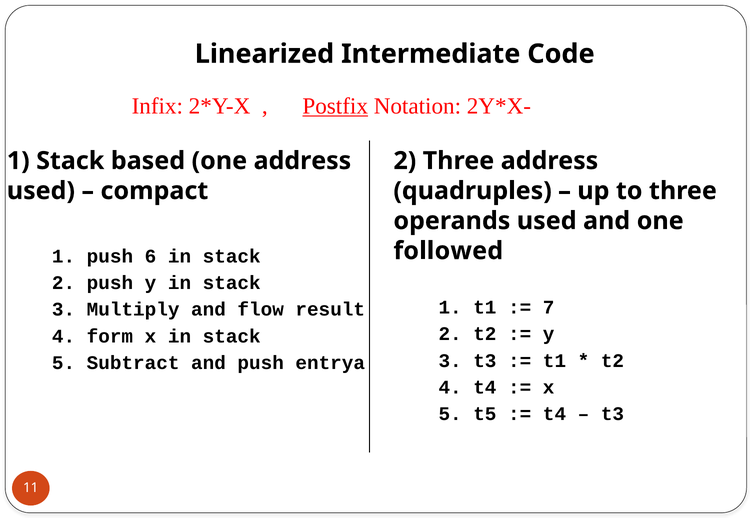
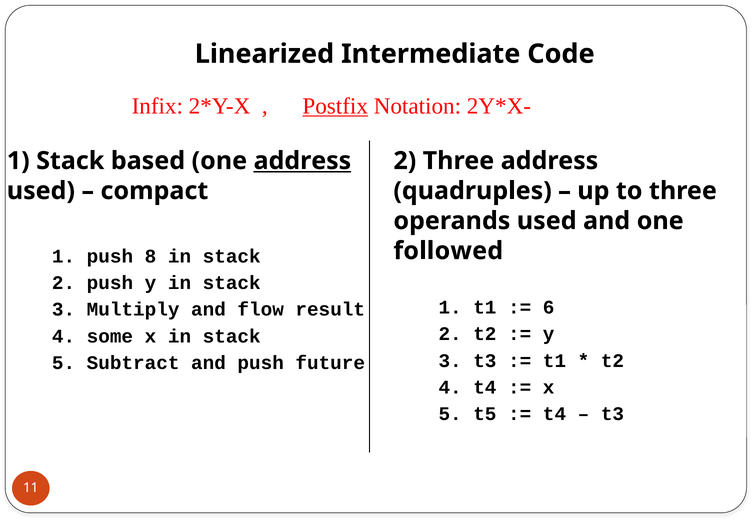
address at (302, 161) underline: none -> present
6: 6 -> 8
7: 7 -> 6
form: form -> some
entrya: entrya -> future
